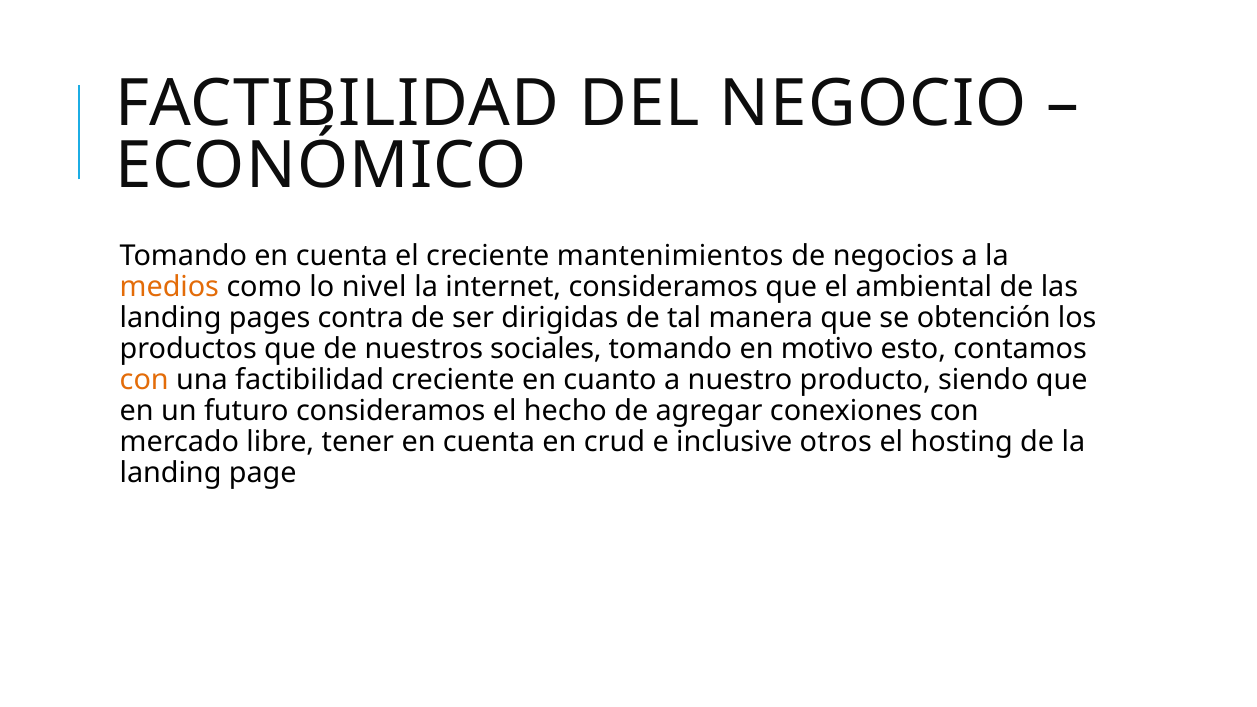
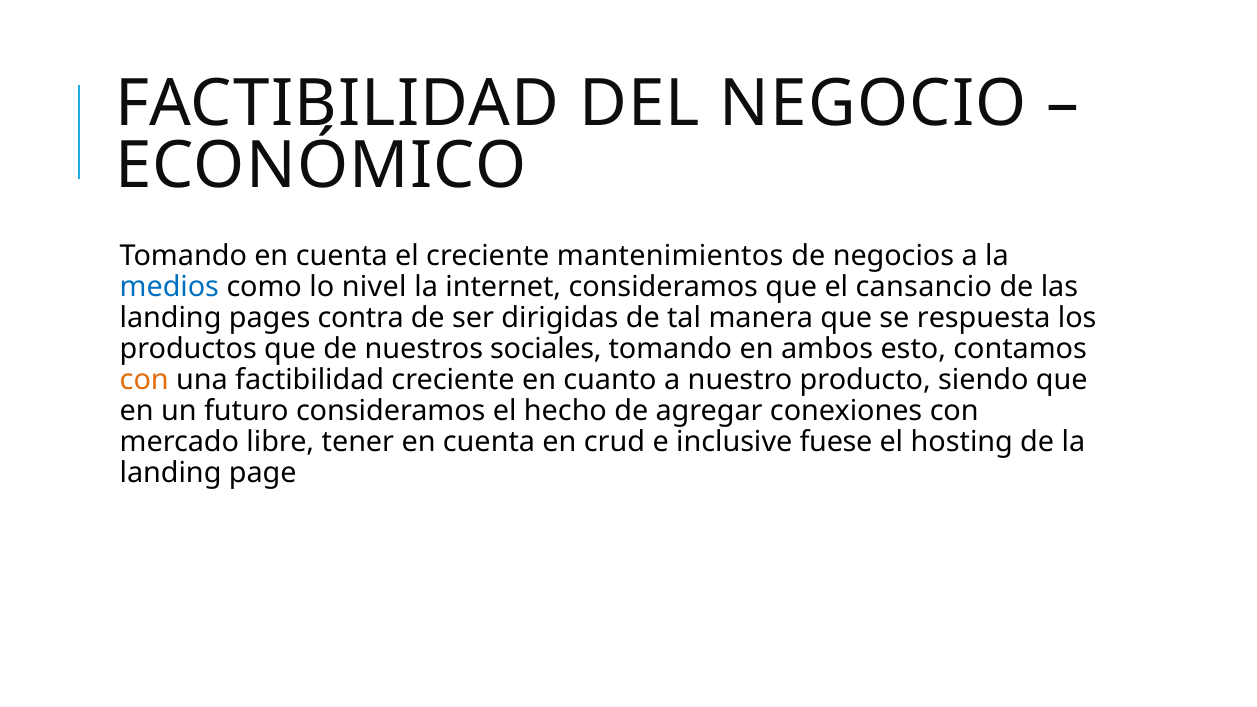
medios colour: orange -> blue
ambiental: ambiental -> cansancio
obtención: obtención -> respuesta
motivo: motivo -> ambos
otros: otros -> fuese
